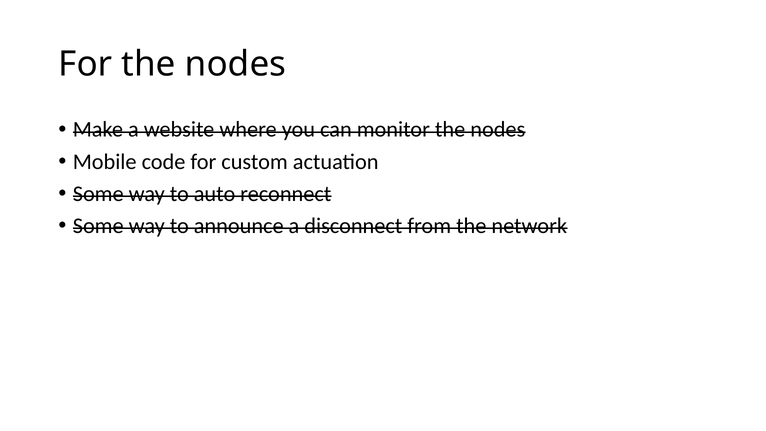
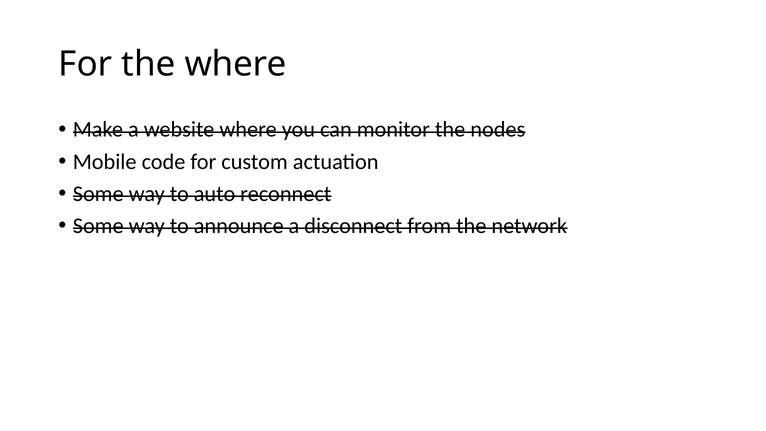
For the nodes: nodes -> where
